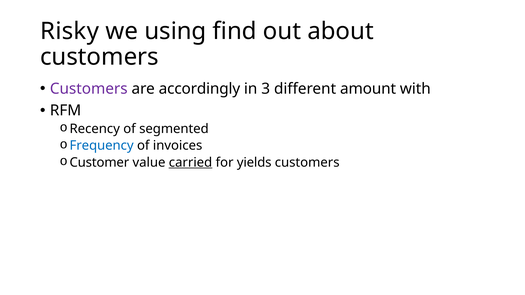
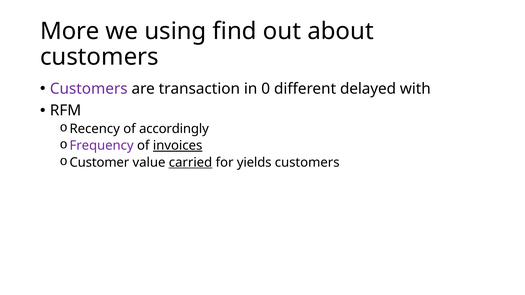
Risky: Risky -> More
accordingly: accordingly -> transaction
3: 3 -> 0
amount: amount -> delayed
segmented: segmented -> accordingly
Frequency colour: blue -> purple
invoices underline: none -> present
